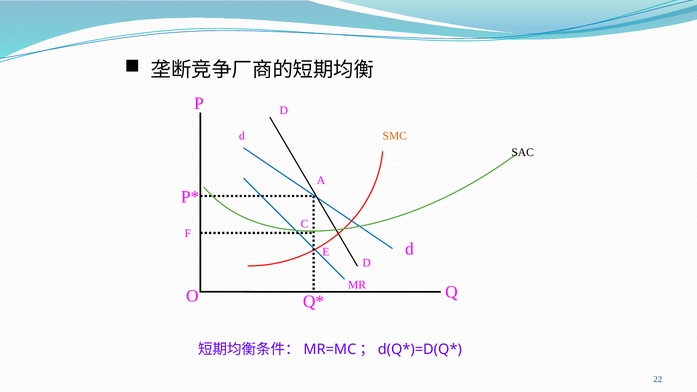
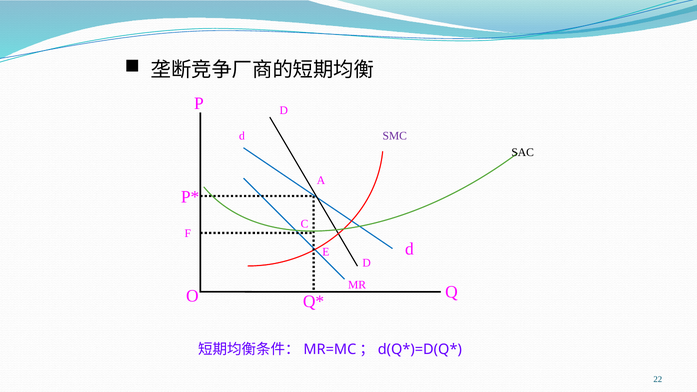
SMC colour: orange -> purple
